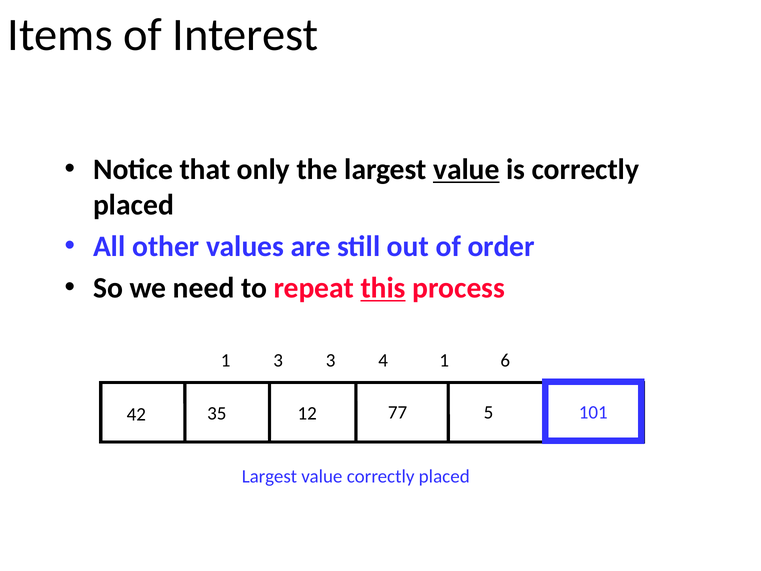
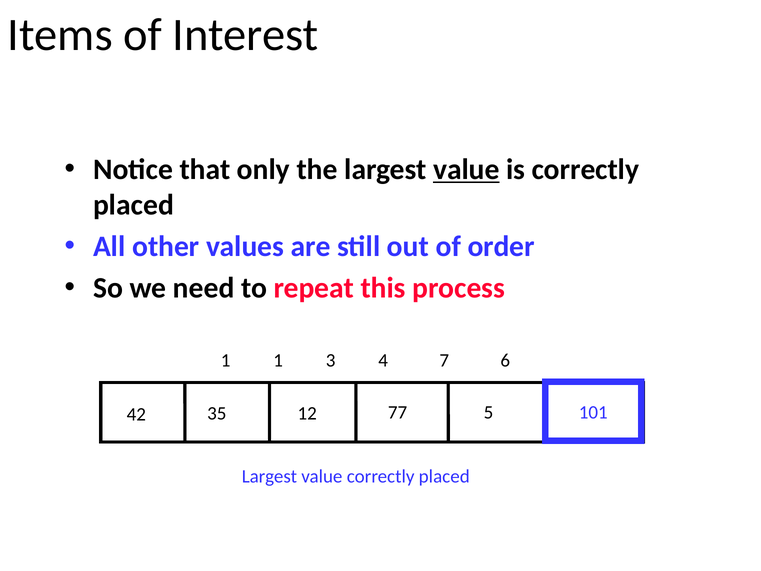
this underline: present -> none
1 3: 3 -> 1
4 1: 1 -> 7
